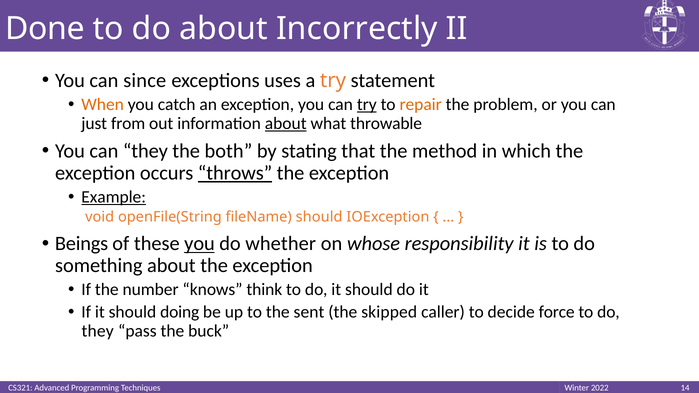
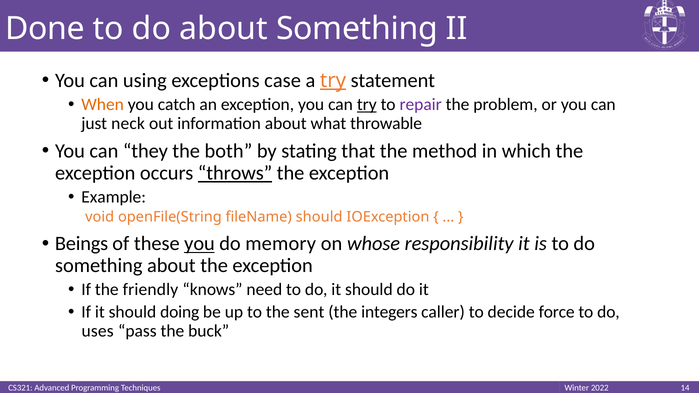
about Incorrectly: Incorrectly -> Something
since: since -> using
uses: uses -> case
try at (333, 80) underline: none -> present
repair colour: orange -> purple
from: from -> neck
about at (286, 123) underline: present -> none
Example underline: present -> none
whether: whether -> memory
number: number -> friendly
think: think -> need
skipped: skipped -> integers
they at (98, 331): they -> uses
